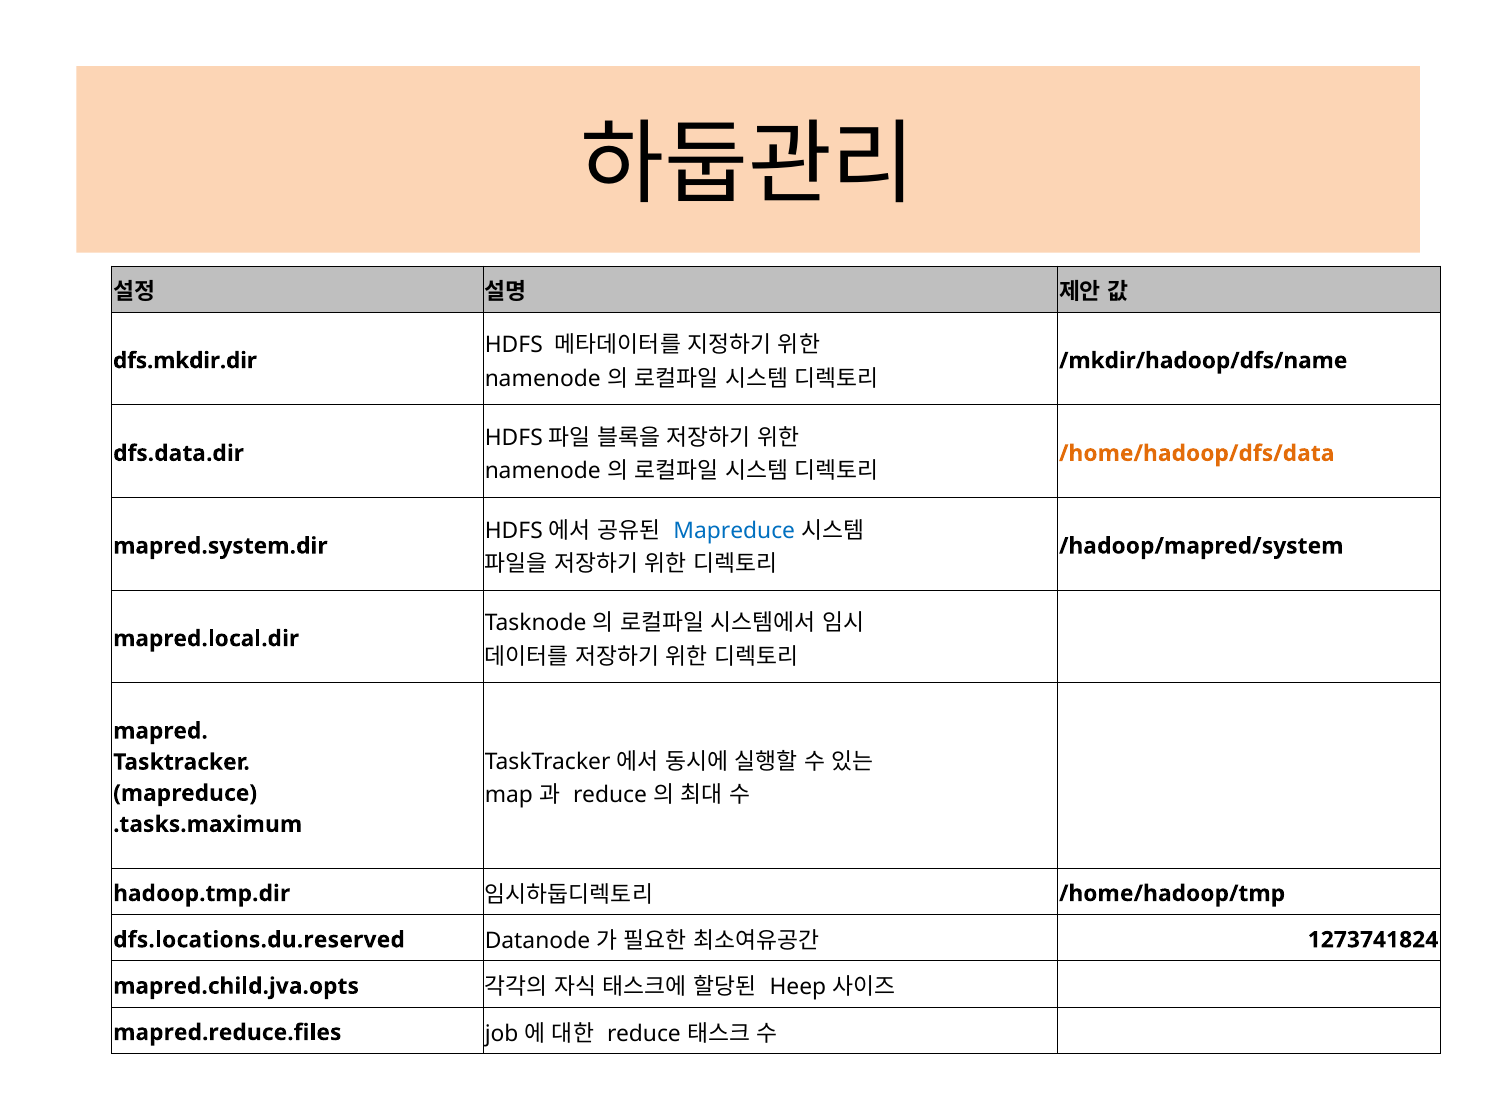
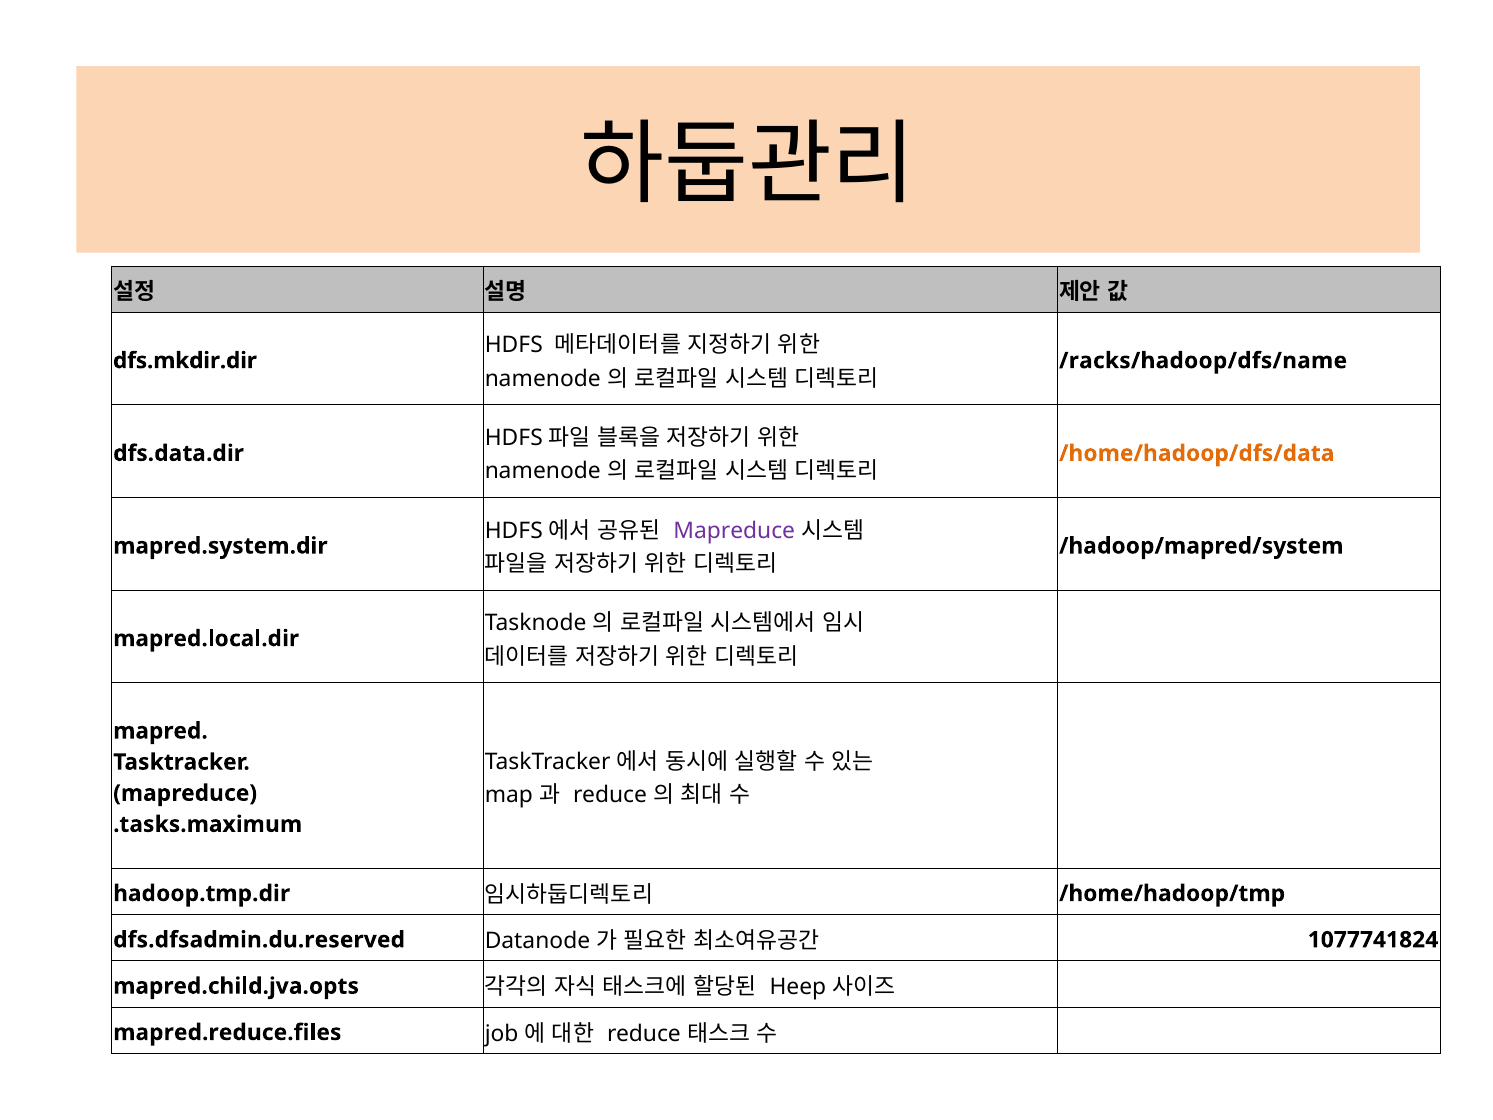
/mkdir/hadoop/dfs/name: /mkdir/hadoop/dfs/name -> /racks/hadoop/dfs/name
Mapreduce at (734, 530) colour: blue -> purple
dfs.locations.du.reserved: dfs.locations.du.reserved -> dfs.dfsadmin.du.reserved
1273741824: 1273741824 -> 1077741824
